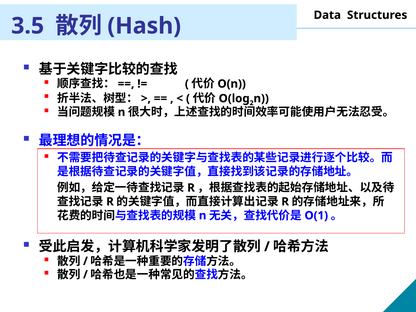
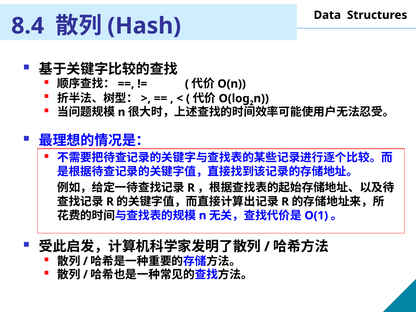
3.5: 3.5 -> 8.4
